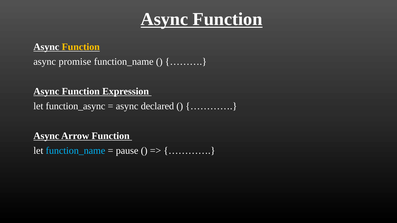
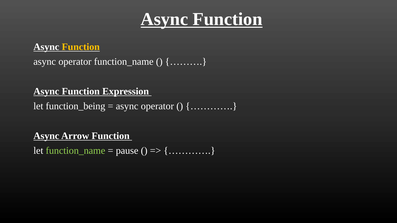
promise at (75, 62): promise -> operator
function_async: function_async -> function_being
declared at (157, 106): declared -> operator
function_name at (75, 151) colour: light blue -> light green
